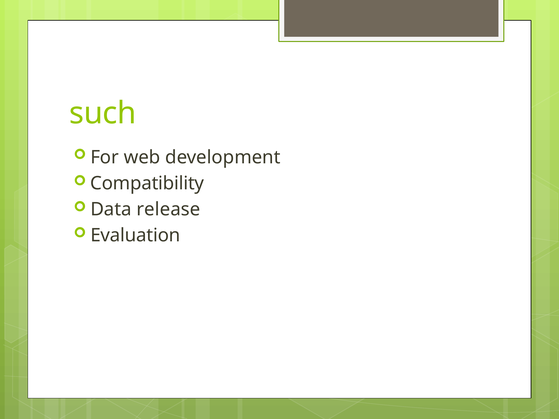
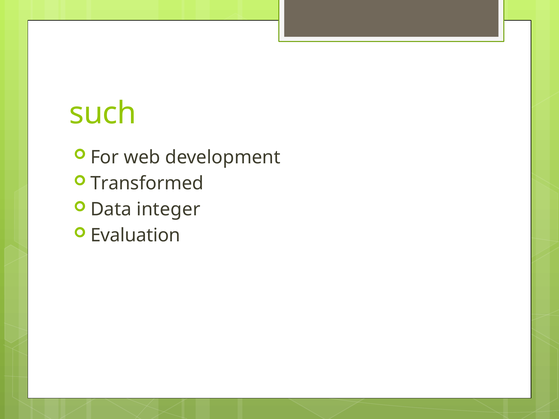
Compatibility: Compatibility -> Transformed
release: release -> integer
